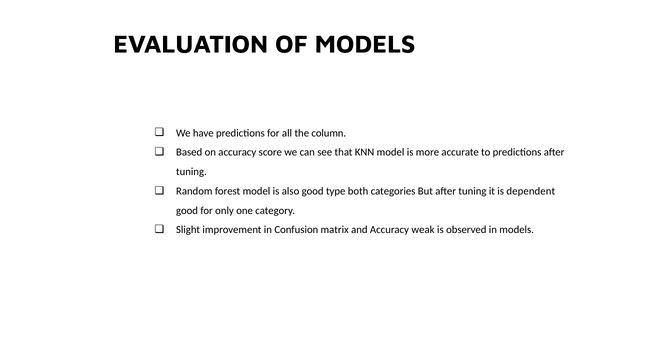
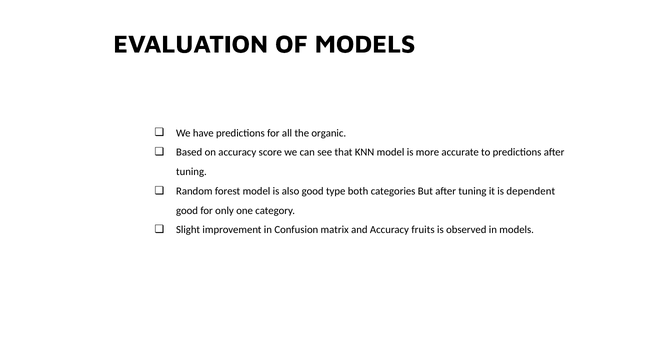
column: column -> organic
weak: weak -> fruits
